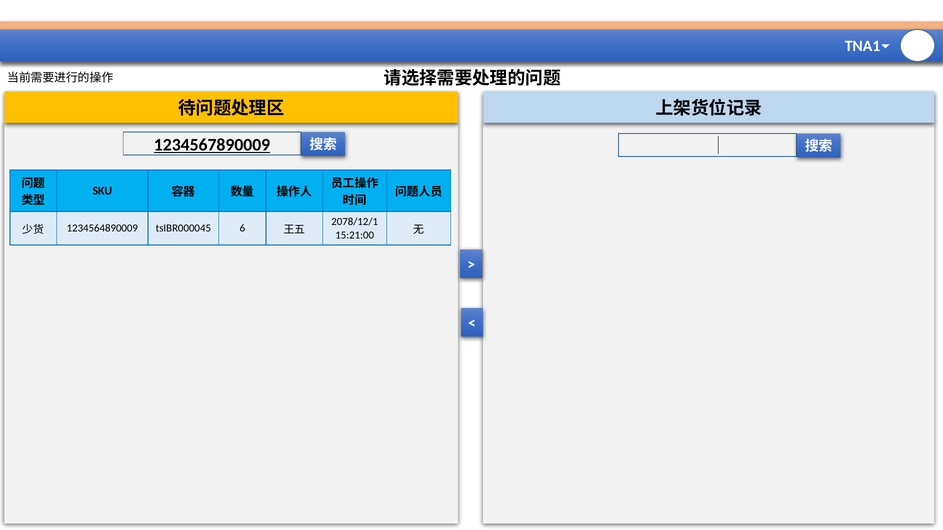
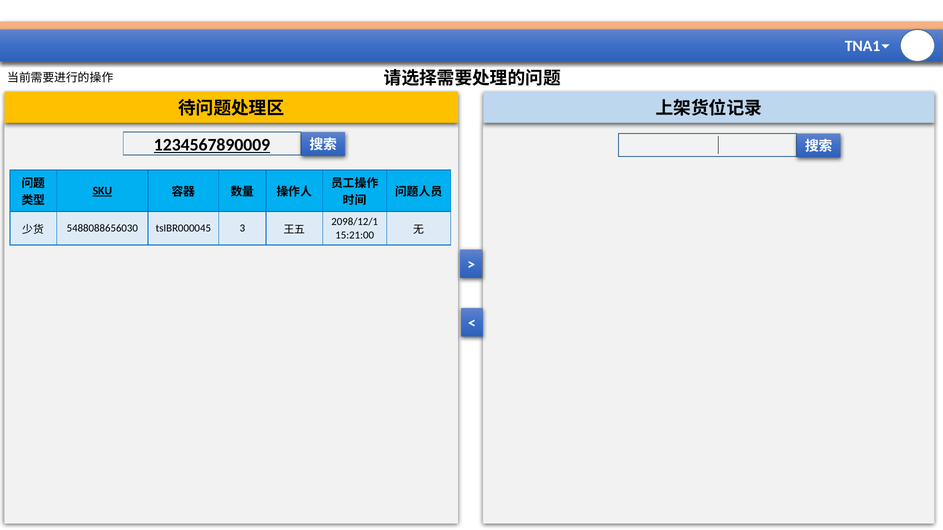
SKU underline: none -> present
2078/12/1: 2078/12/1 -> 2098/12/1
1234564890009: 1234564890009 -> 5488088656030
6: 6 -> 3
